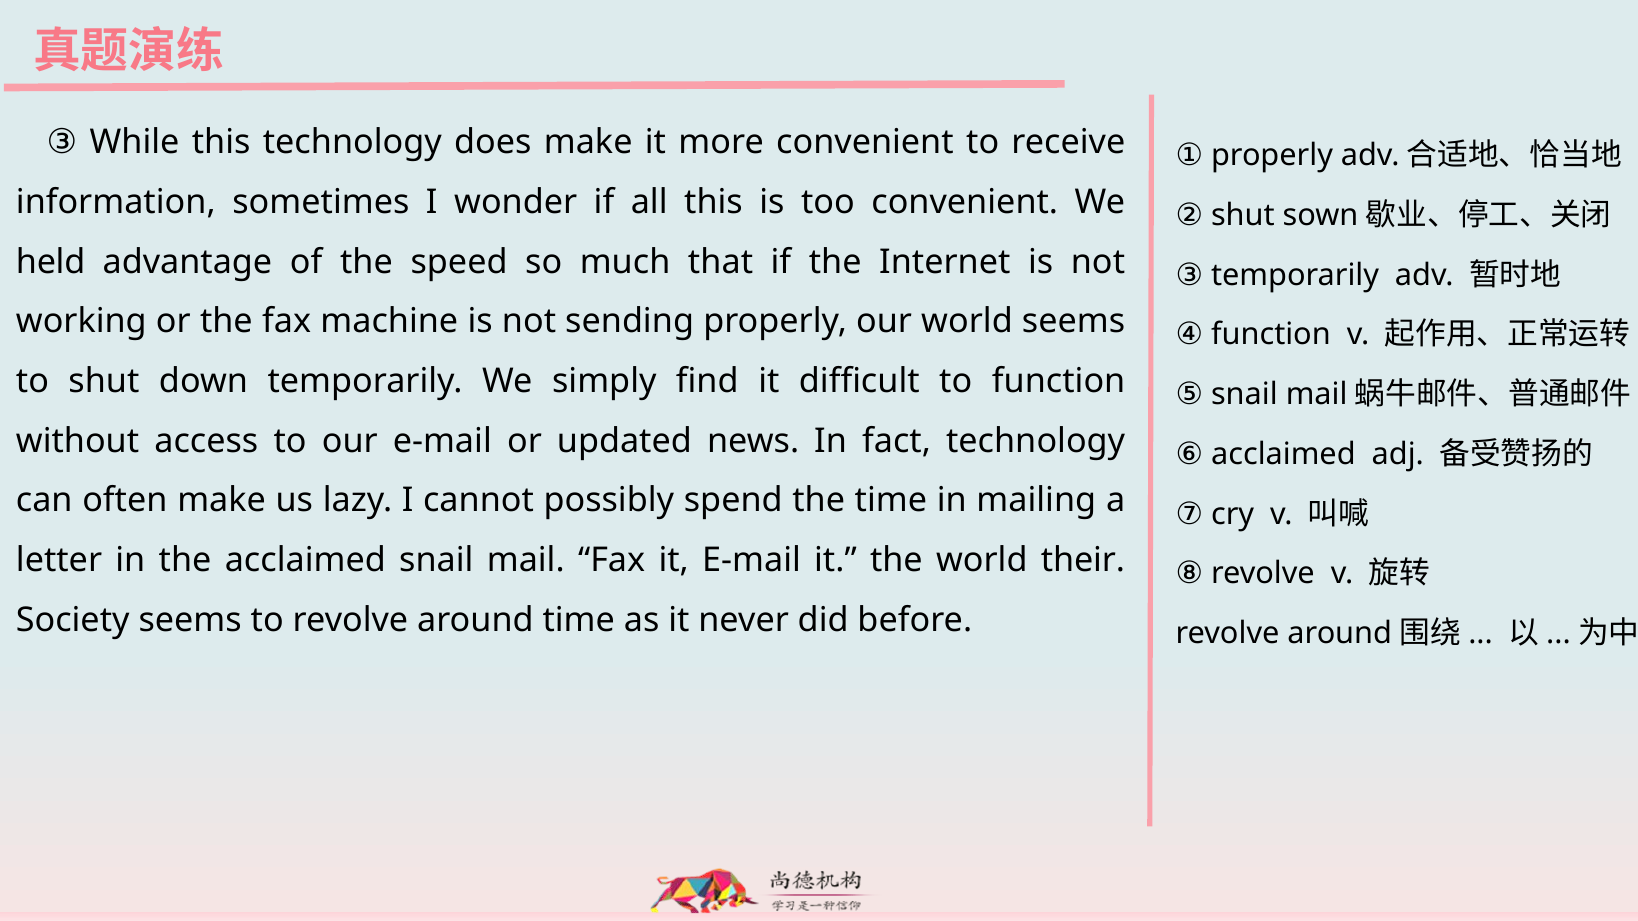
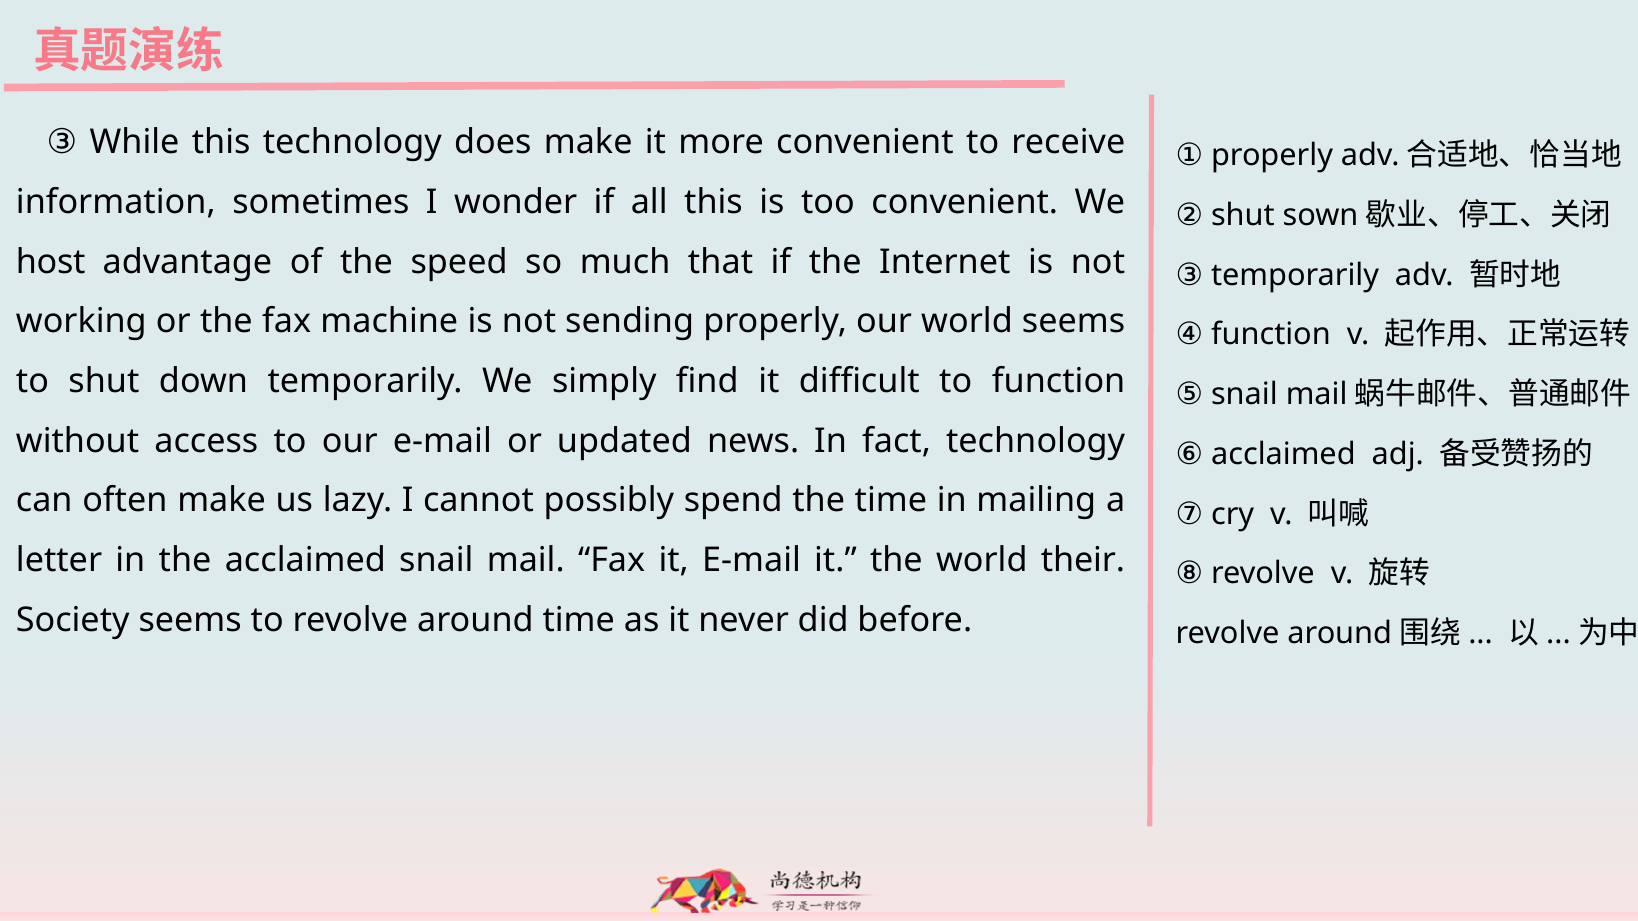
held: held -> host
